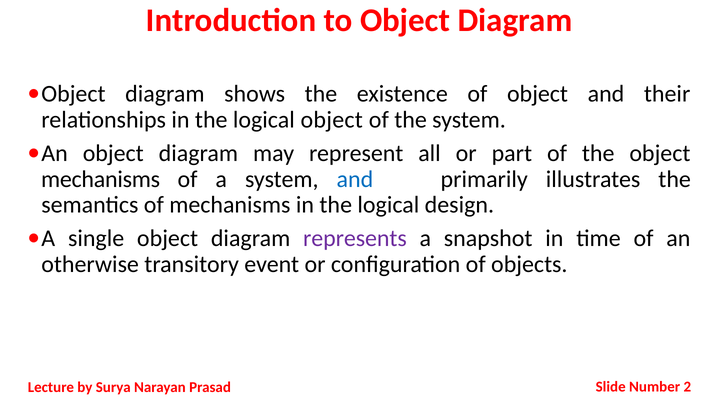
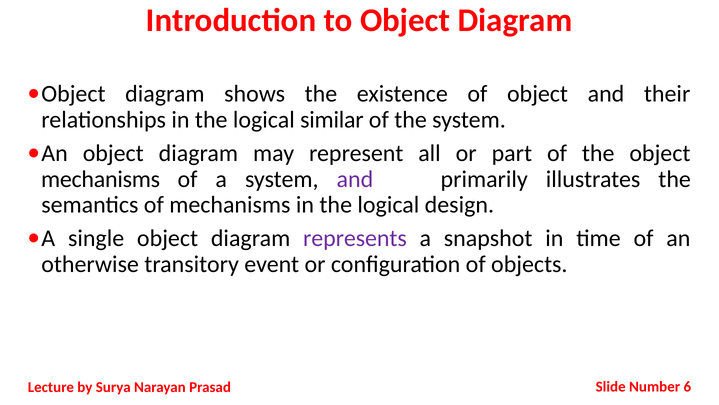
logical object: object -> similar
and at (355, 179) colour: blue -> purple
2: 2 -> 6
